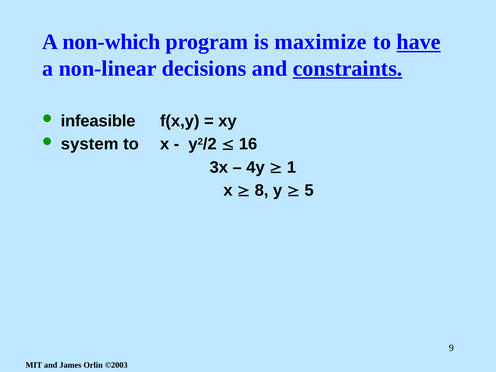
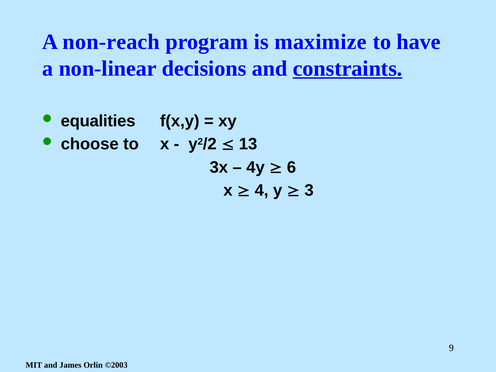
non-which: non-which -> non-reach
have underline: present -> none
infeasible: infeasible -> equalities
system: system -> choose
16: 16 -> 13
1: 1 -> 6
8: 8 -> 4
5: 5 -> 3
